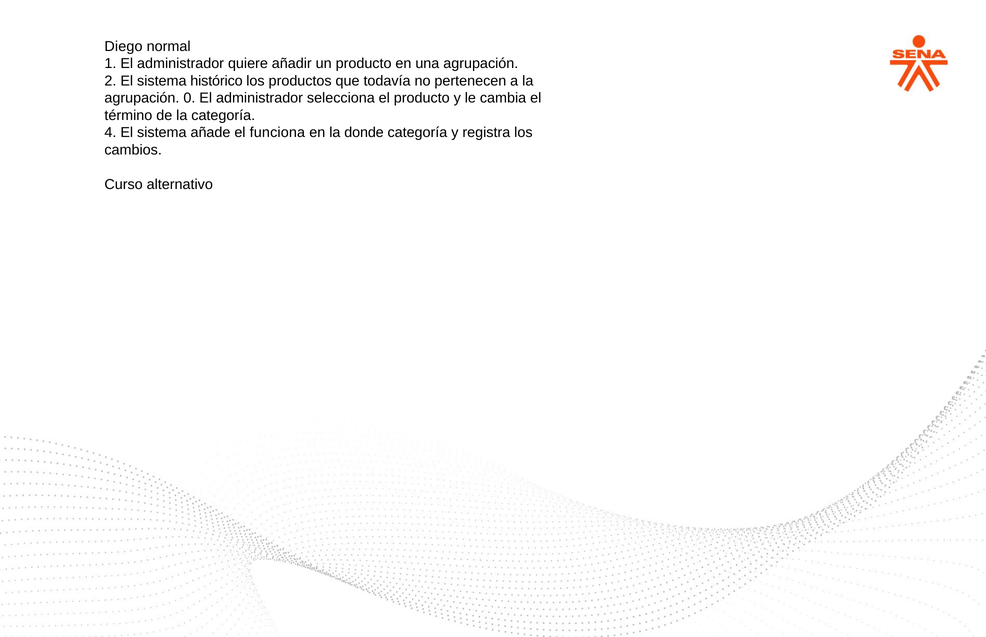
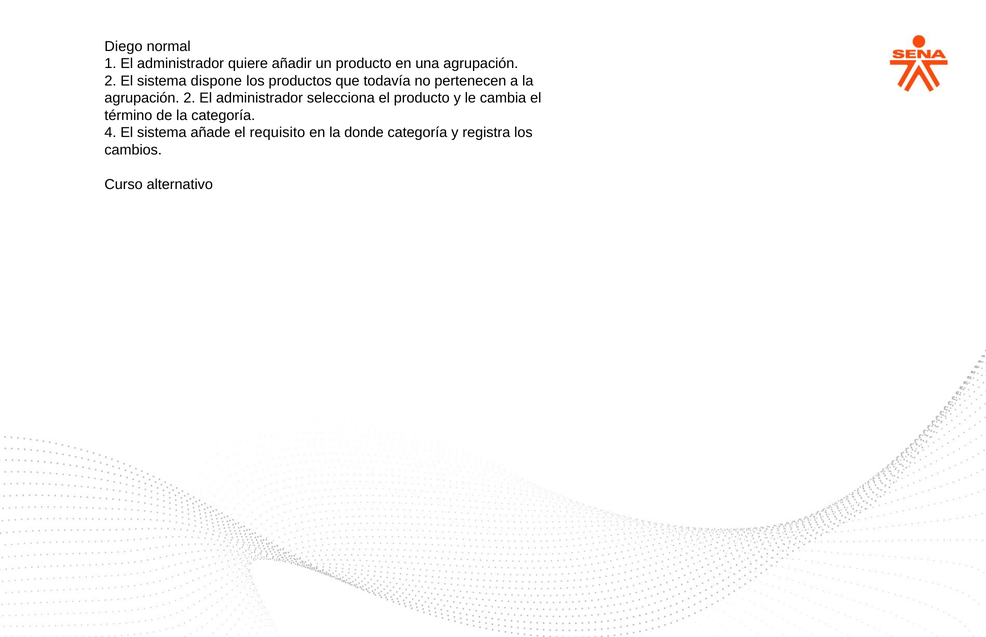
histórico: histórico -> dispone
0 at (189, 98): 0 -> 2
funciona: funciona -> requisito
